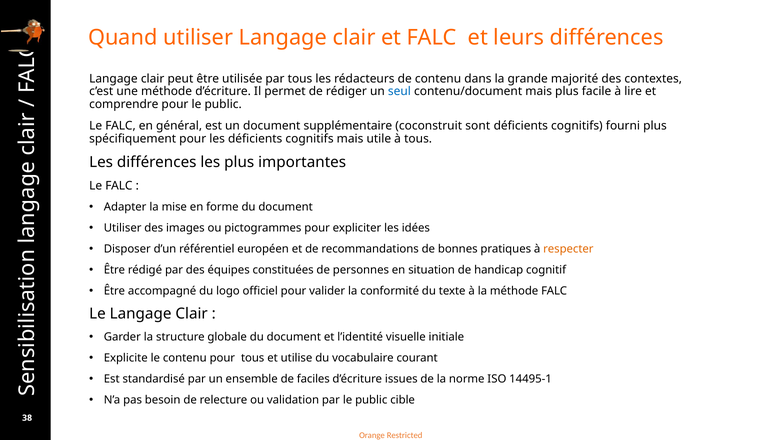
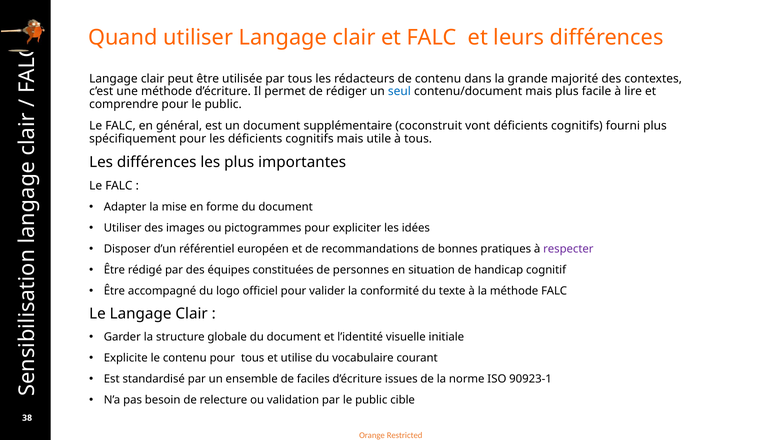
sont: sont -> vont
respecter colour: orange -> purple
14495-1: 14495-1 -> 90923-1
